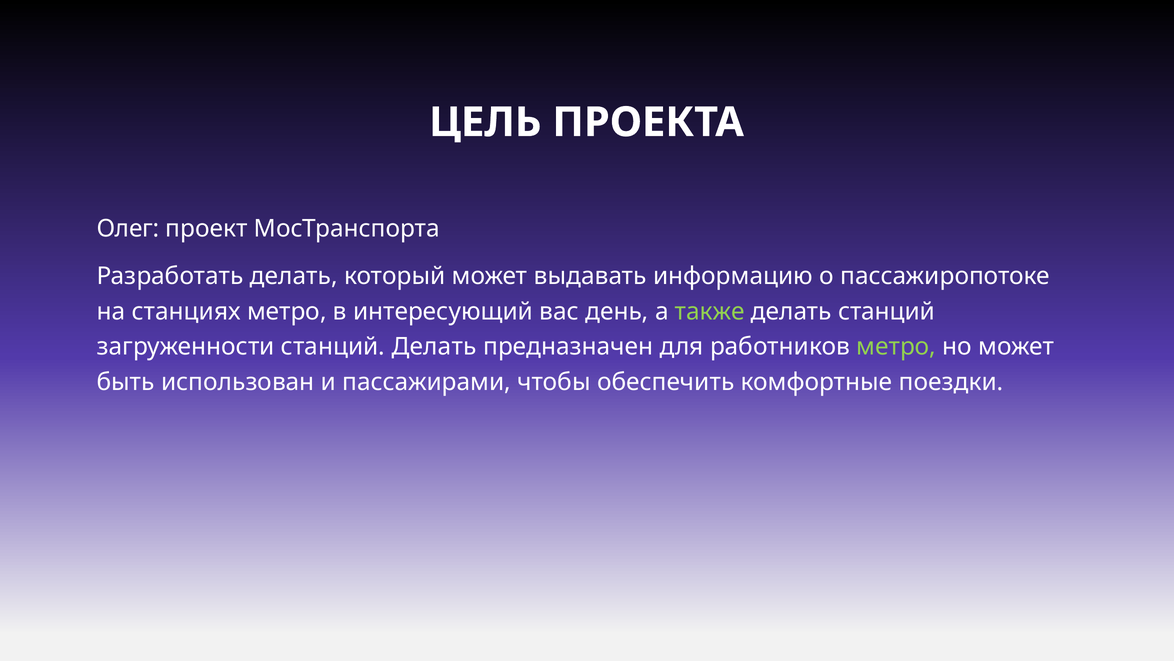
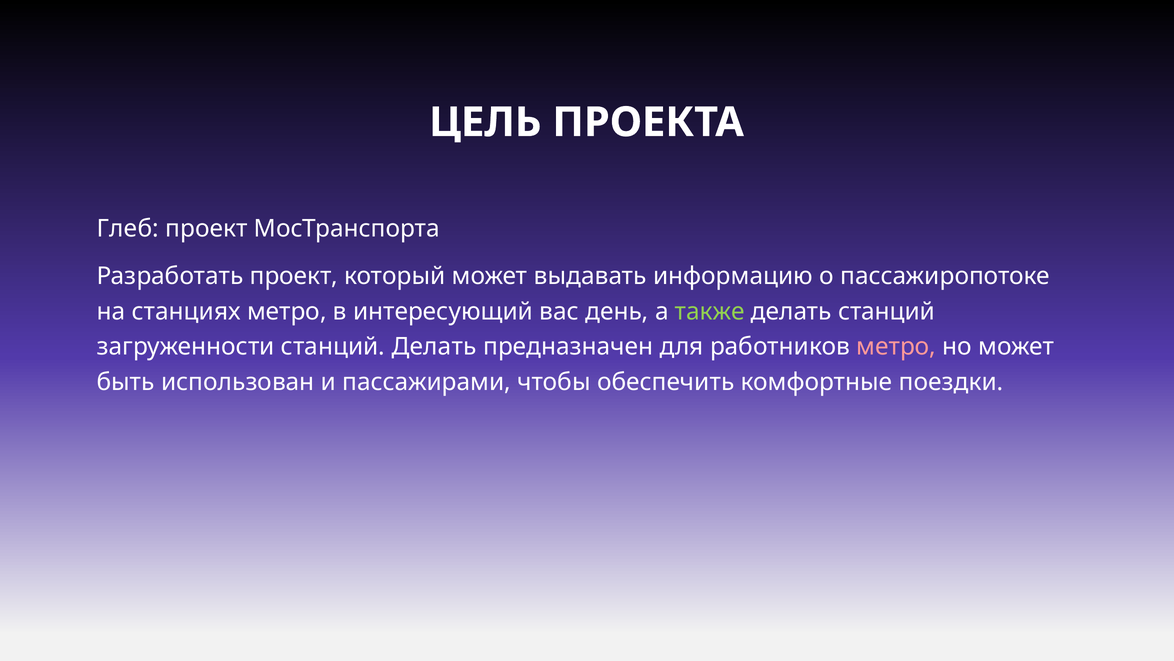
Олег: Олег -> Глеб
Разработать делать: делать -> проект
метро at (896, 346) colour: light green -> pink
